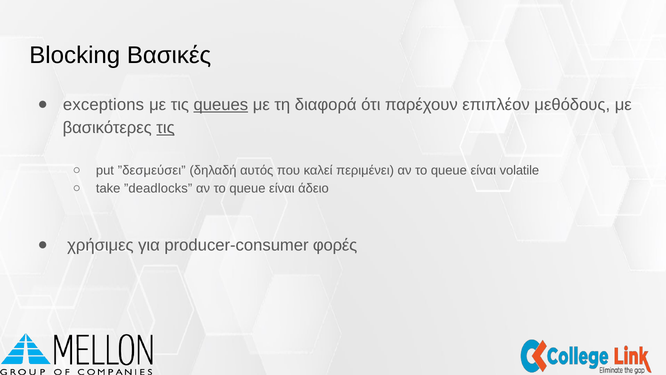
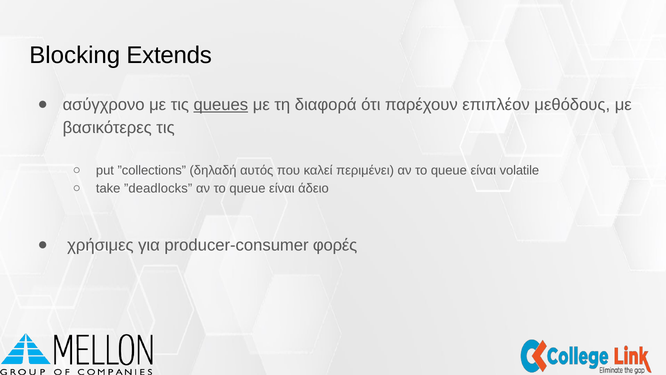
Βασικές: Βασικές -> Extends
exceptions: exceptions -> ασύγχρονο
τις at (166, 128) underline: present -> none
”δεσμεύσει: ”δεσμεύσει -> ”collections
